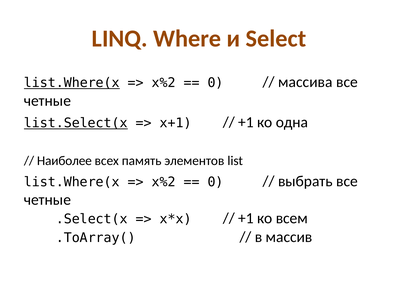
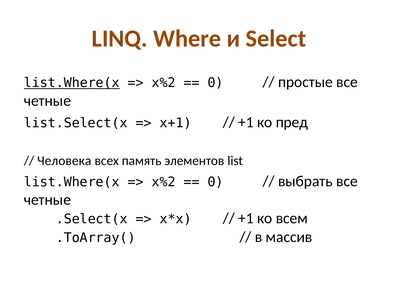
массива: массива -> простые
list.Select(x underline: present -> none
одна: одна -> пред
Наиболее: Наиболее -> Человека
